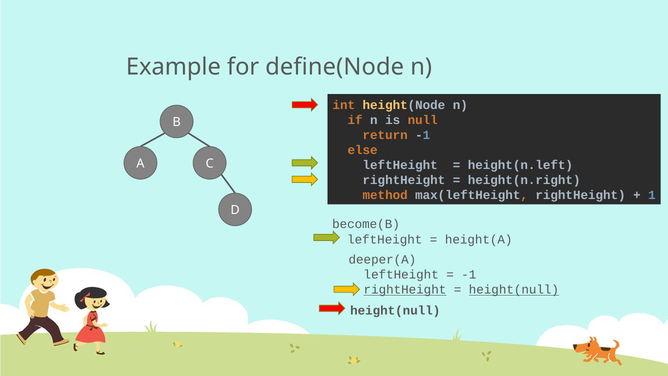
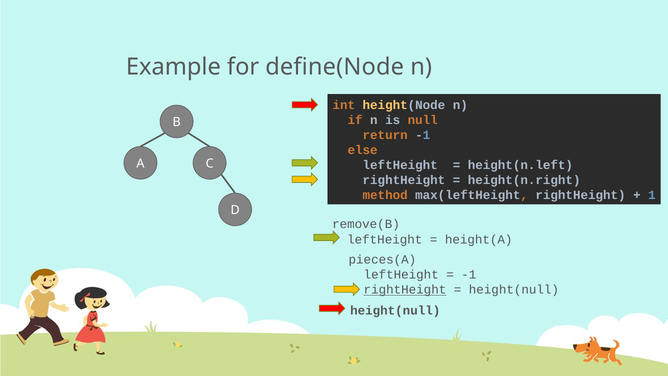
become(B: become(B -> remove(B
deeper(A: deeper(A -> pieces(A
height(null at (514, 290) underline: present -> none
